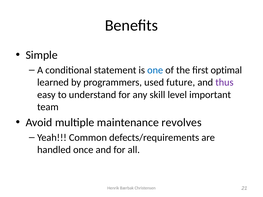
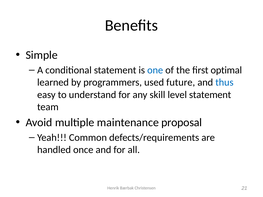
thus colour: purple -> blue
level important: important -> statement
revolves: revolves -> proposal
